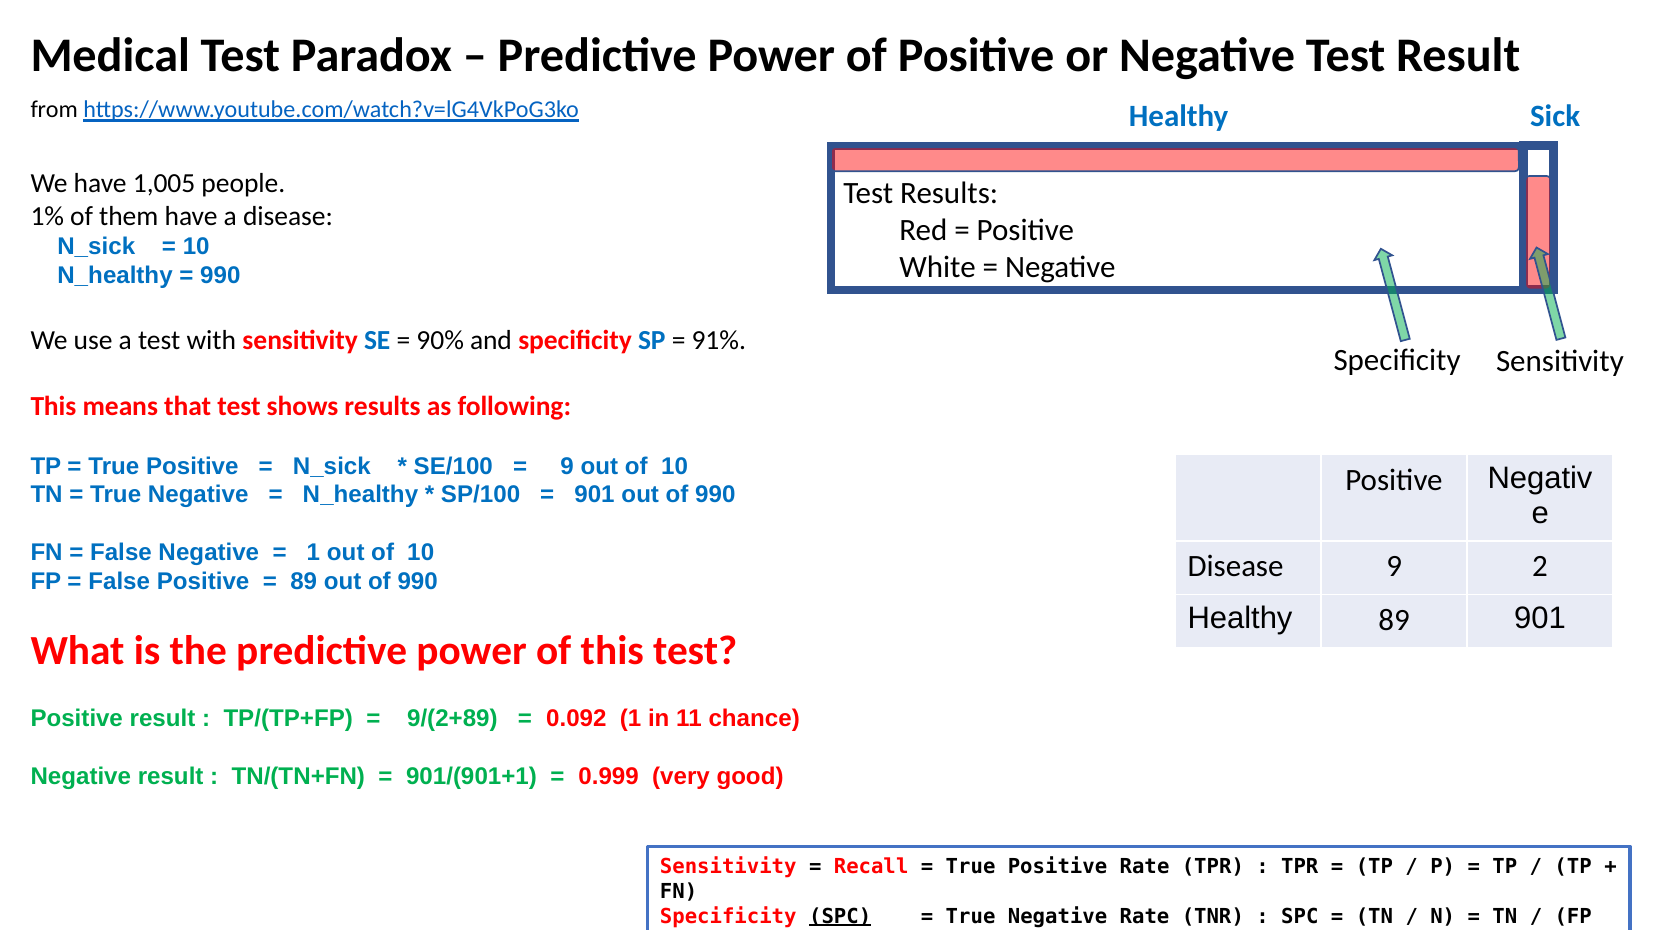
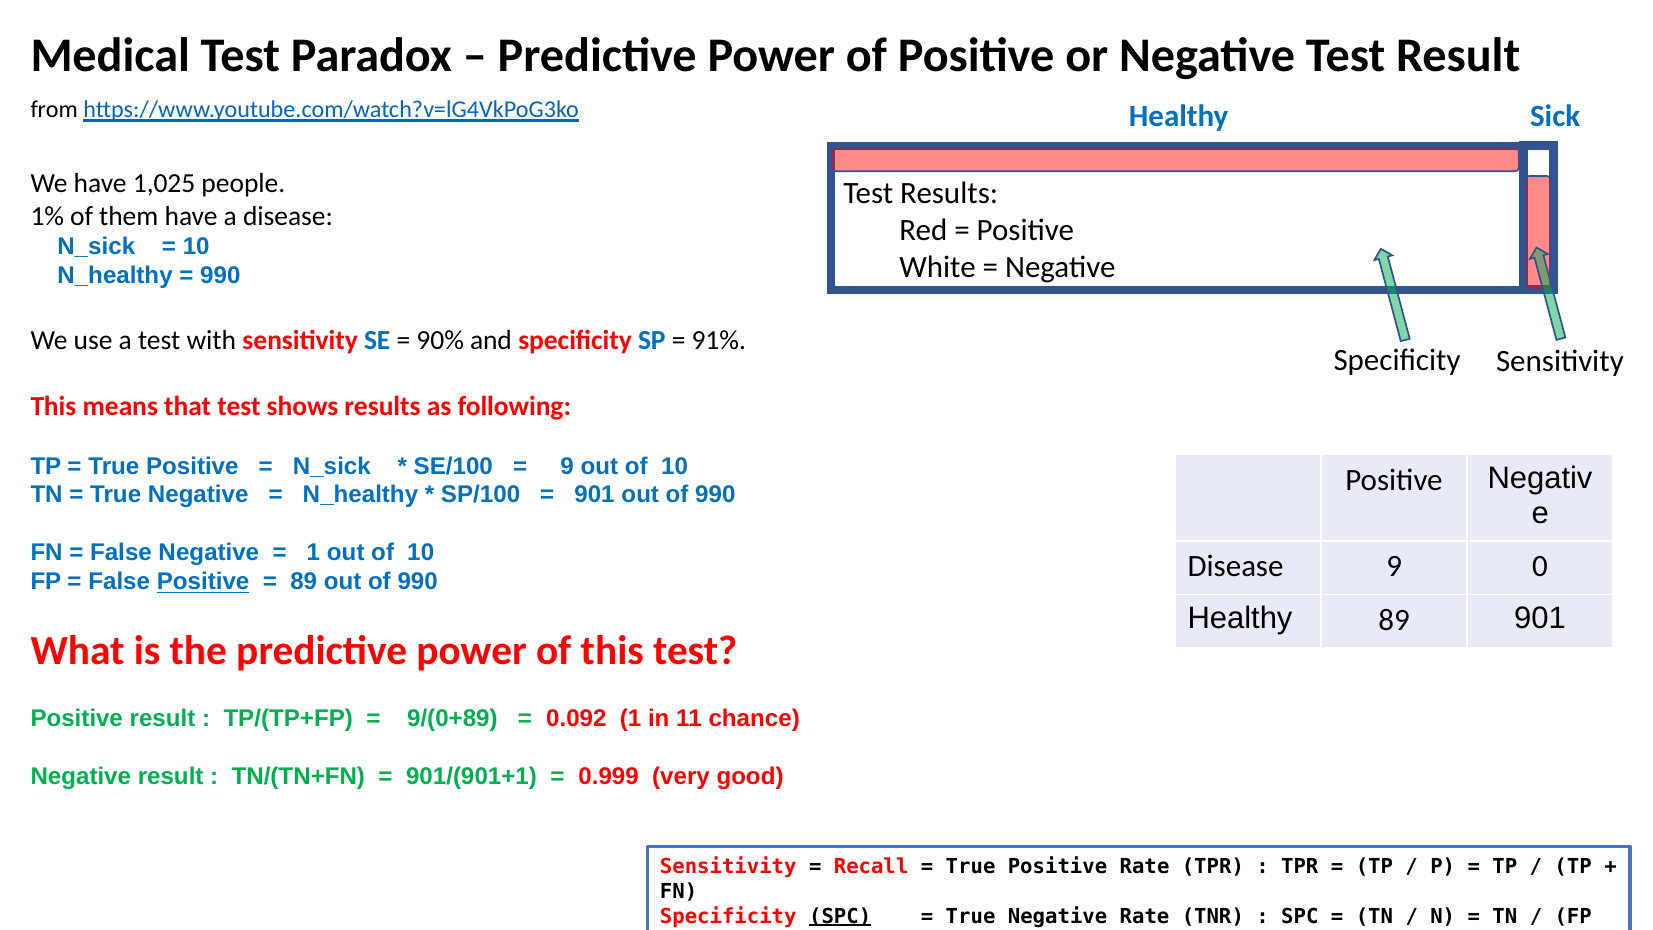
1,005: 1,005 -> 1,025
2: 2 -> 0
Positive at (203, 582) underline: none -> present
9/(2+89: 9/(2+89 -> 9/(0+89
